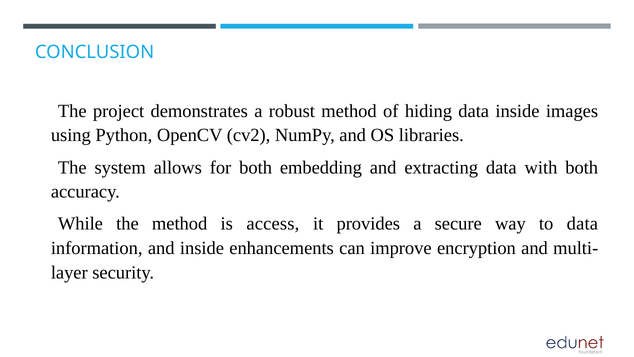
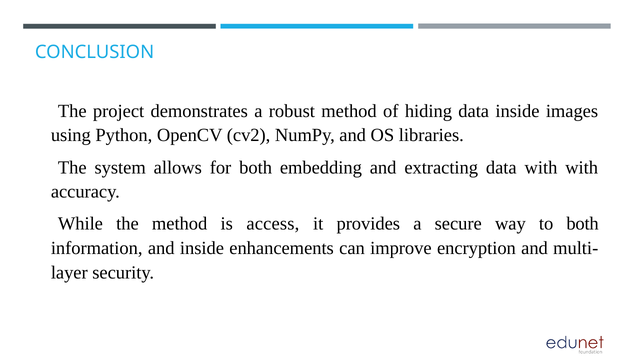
with both: both -> with
to data: data -> both
